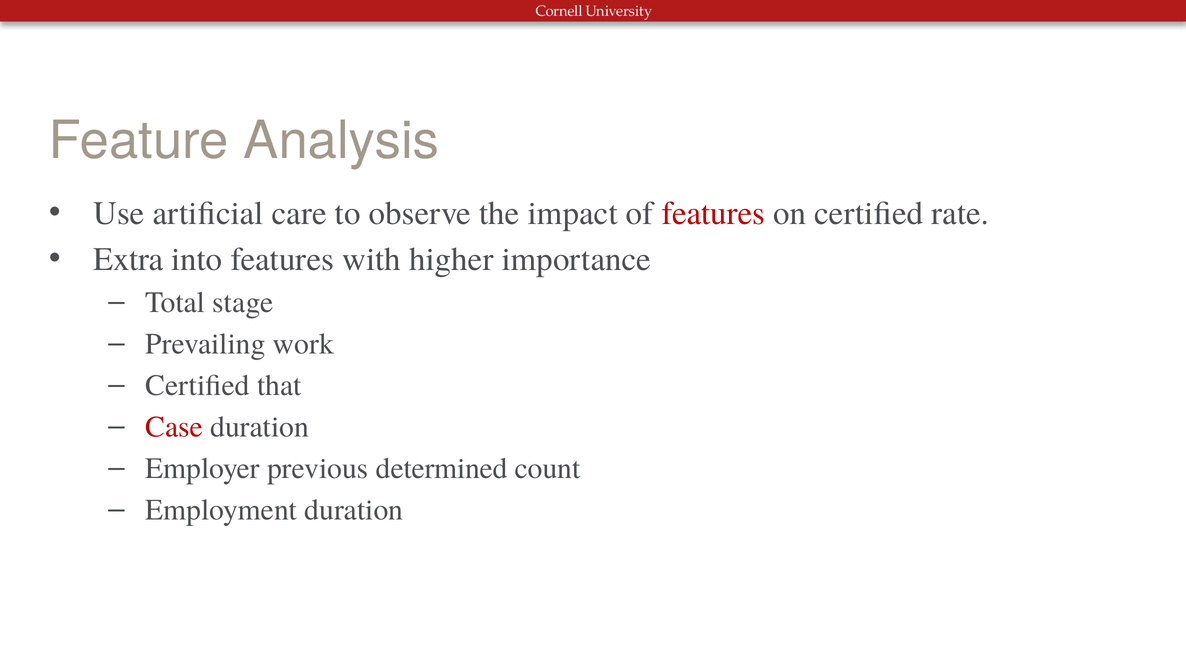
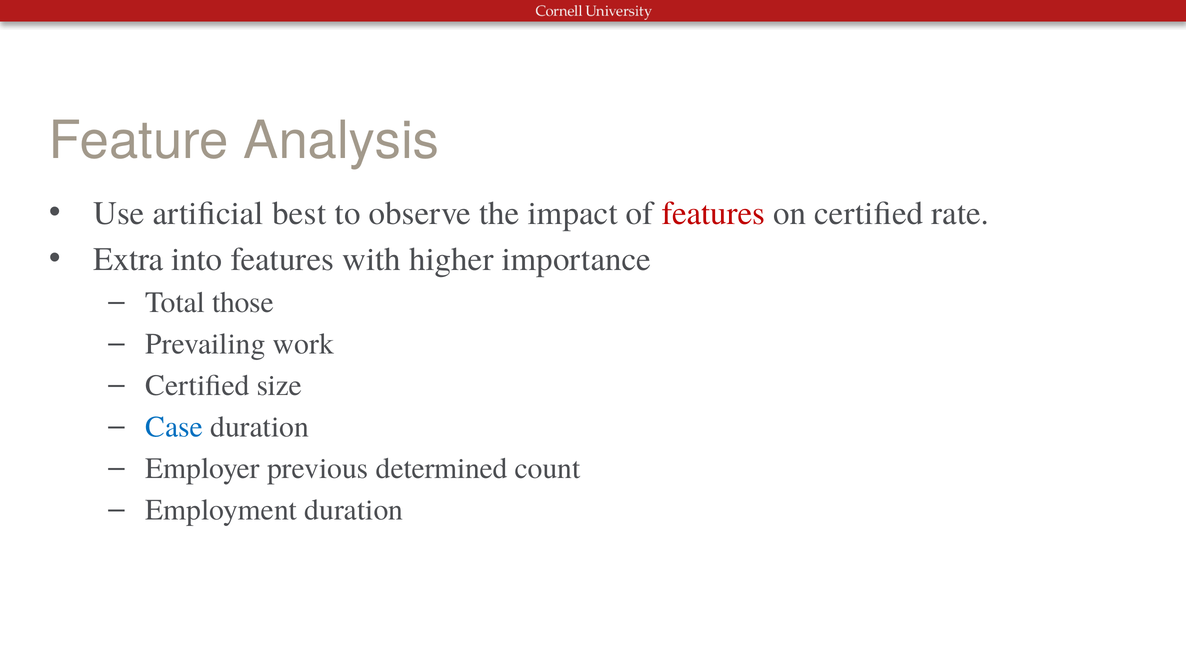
care: care -> best
stage: stage -> those
that: that -> size
Case colour: red -> blue
